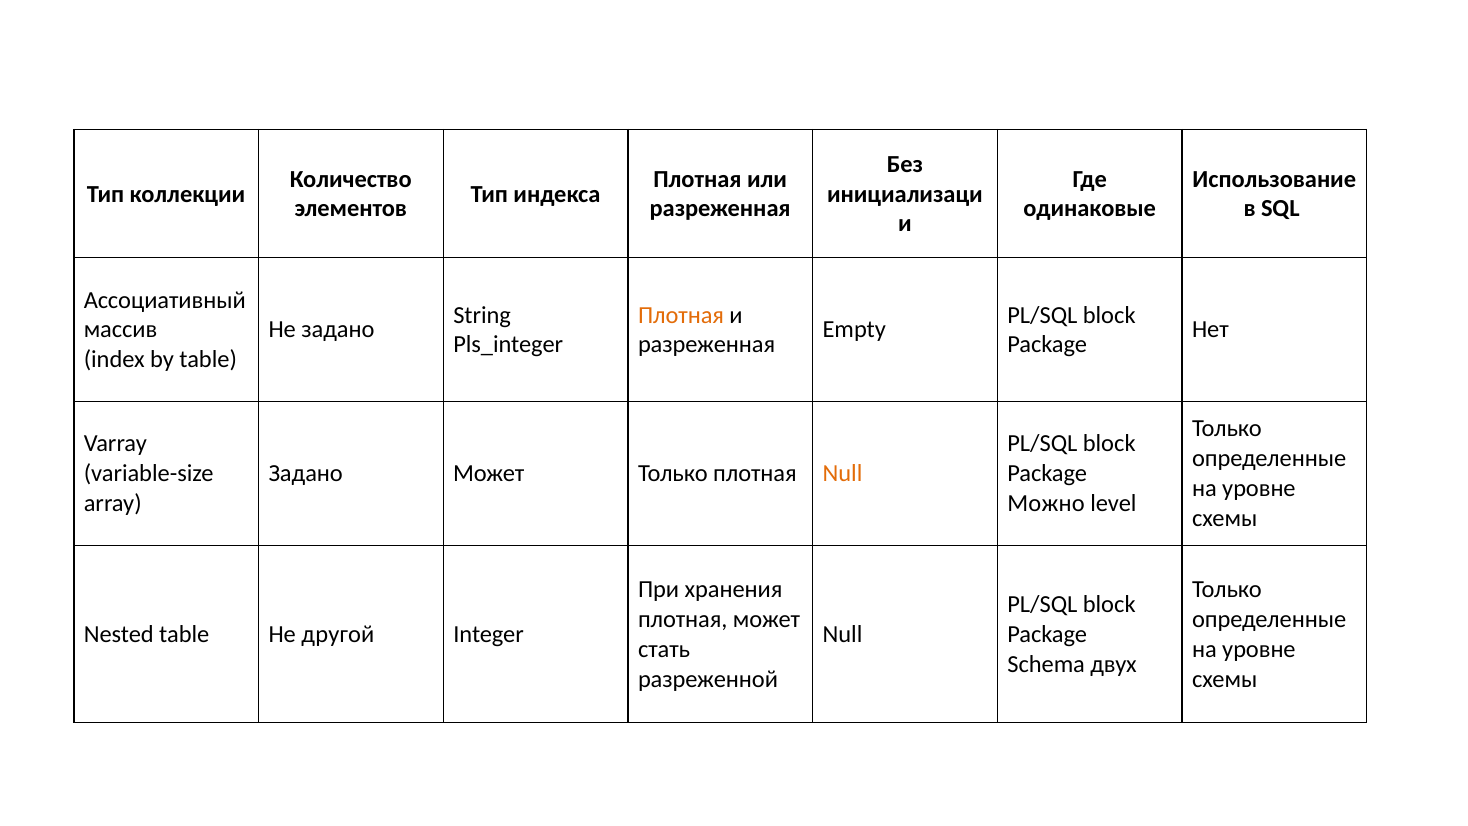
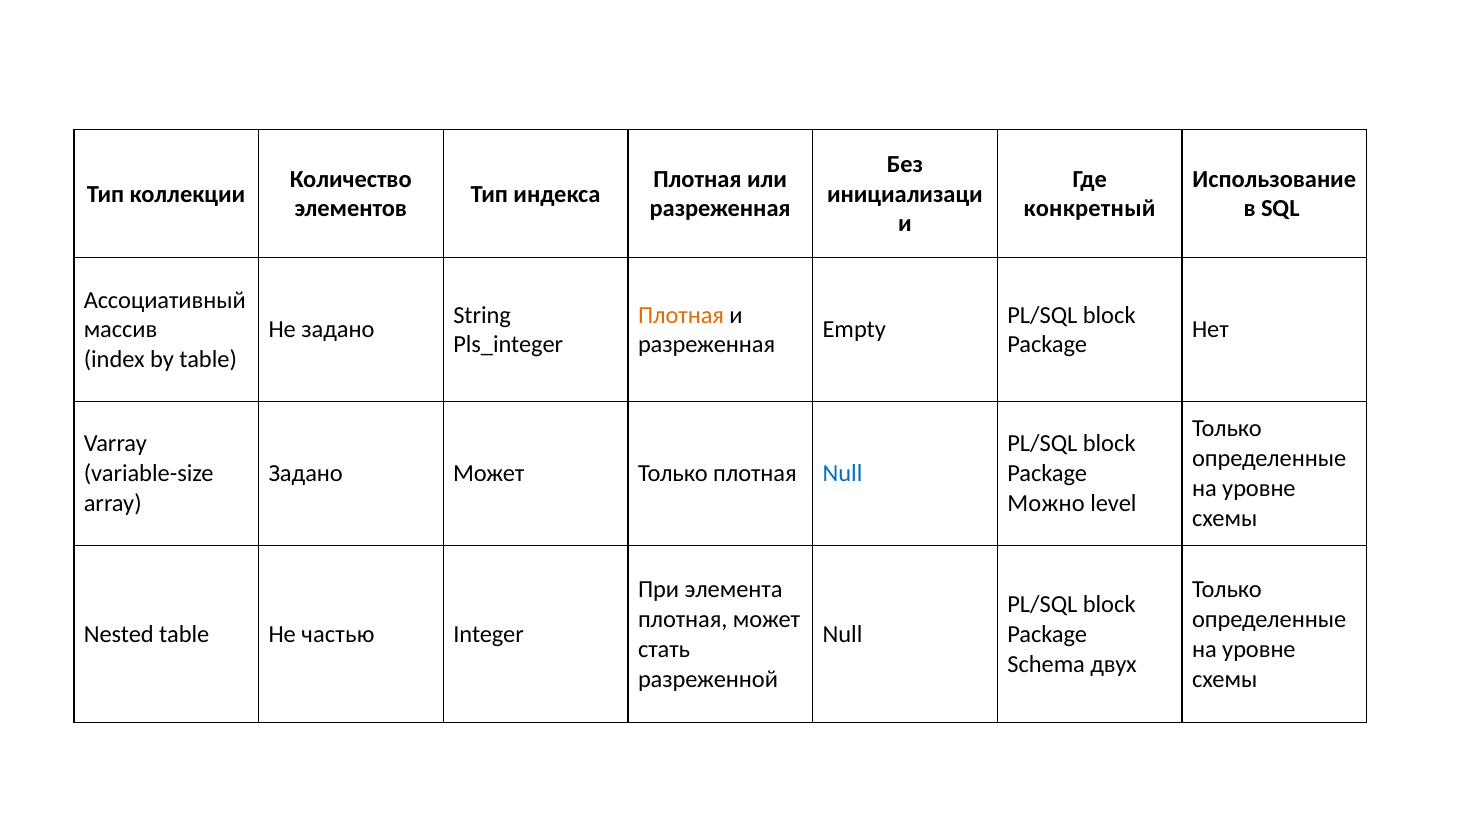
одинаковые: одинаковые -> конкретный
Null at (843, 474) colour: orange -> blue
хранения: хранения -> элемента
другой: другой -> частью
